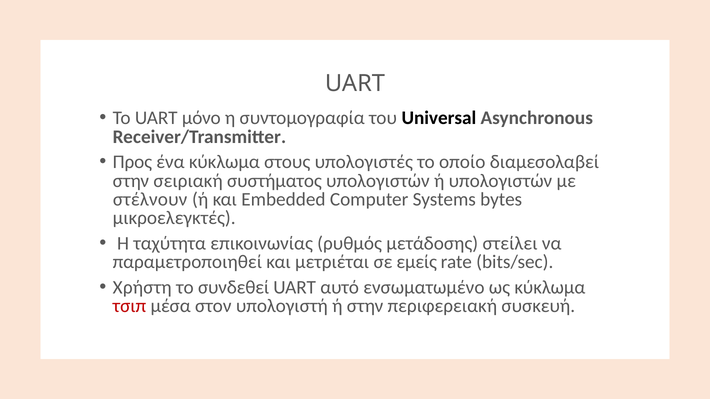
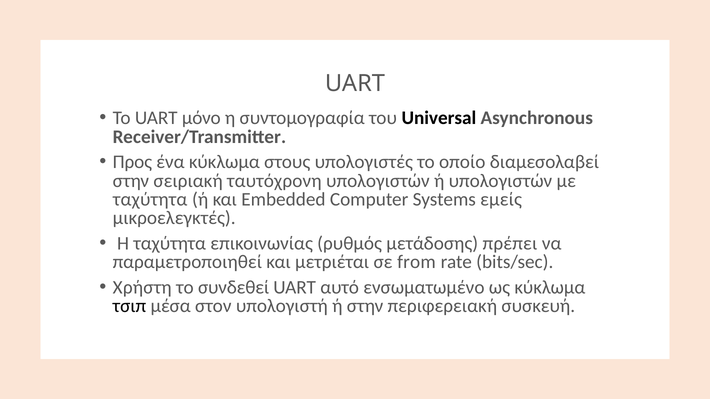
συστήματος: συστήματος -> ταυτόχρονη
στέλνουν at (150, 200): στέλνουν -> ταχύτητα
bytes: bytes -> εμείς
στείλει: στείλει -> πρέπει
εμείς: εμείς -> from
τσιπ colour: red -> black
